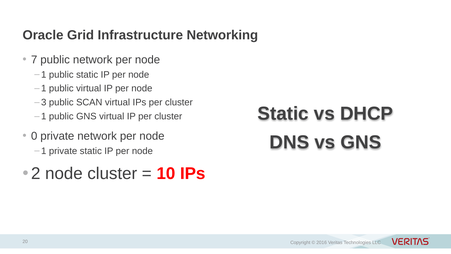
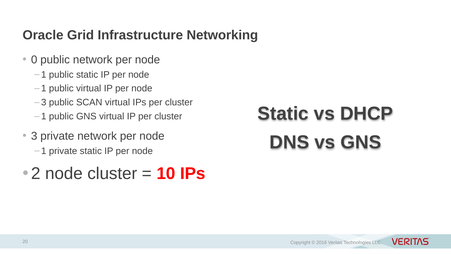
7: 7 -> 0
0: 0 -> 3
